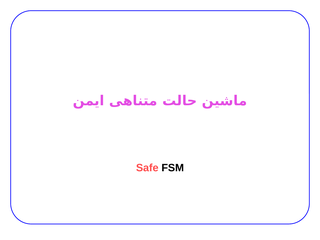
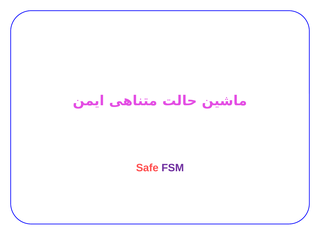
FSM colour: black -> purple
